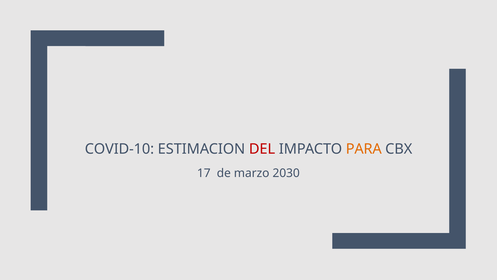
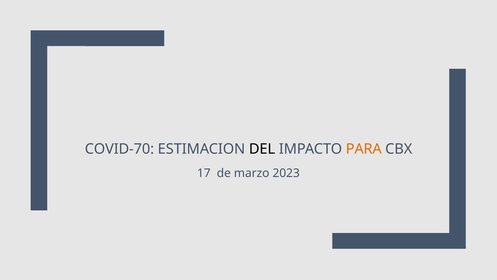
COVID-10: COVID-10 -> COVID-70
DEL colour: red -> black
2030: 2030 -> 2023
